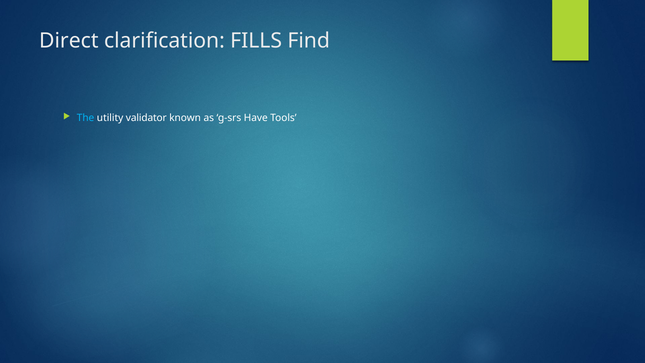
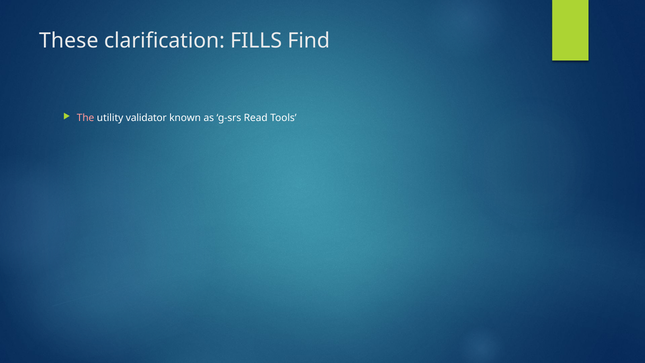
Direct: Direct -> These
The colour: light blue -> pink
Have: Have -> Read
